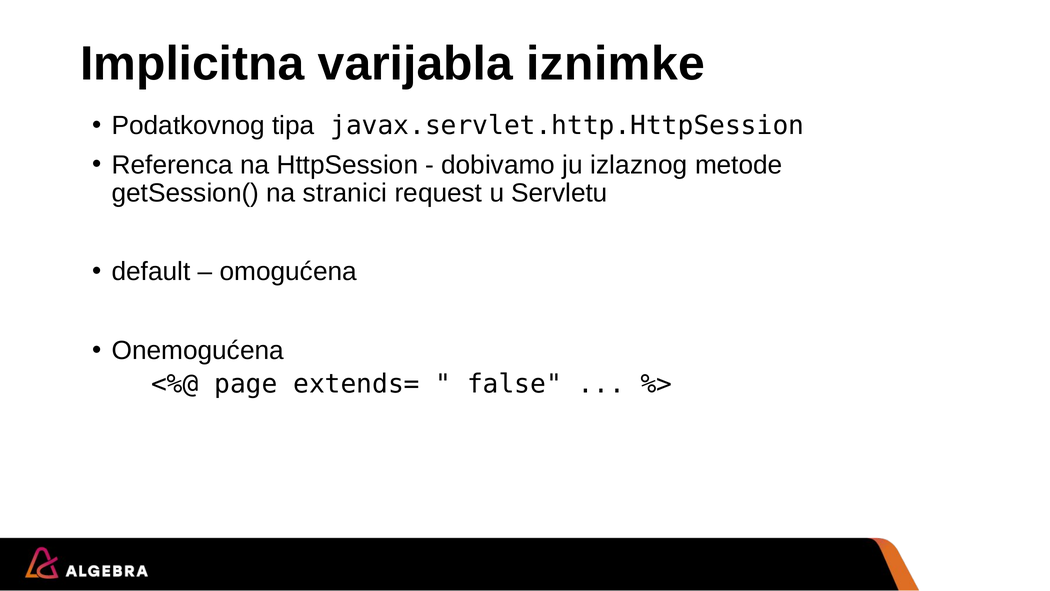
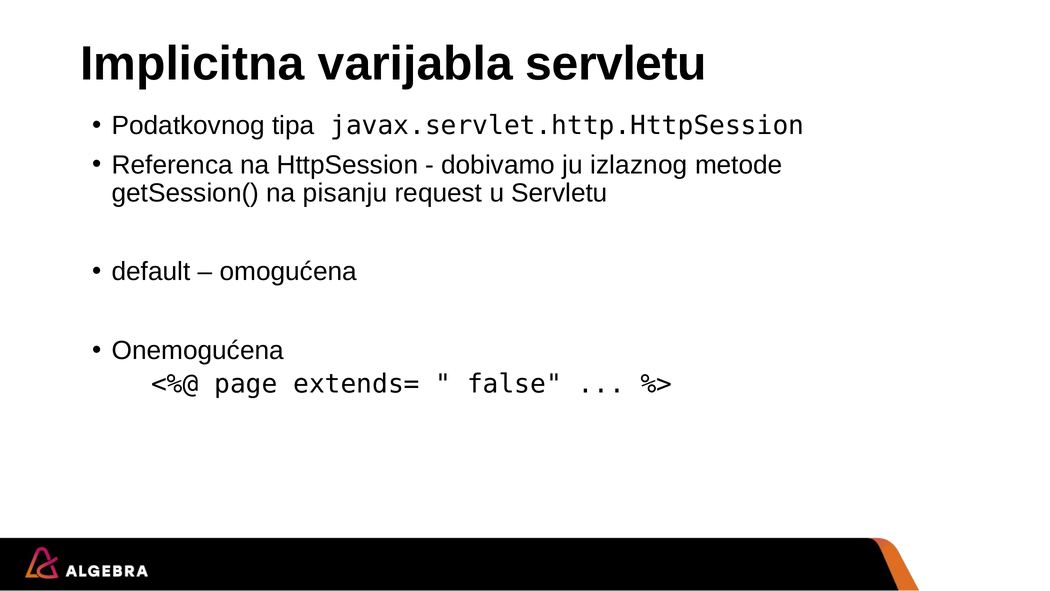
varijabla iznimke: iznimke -> servletu
stranici: stranici -> pisanju
